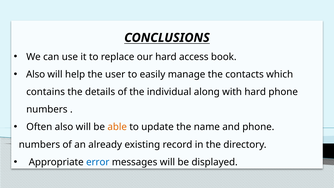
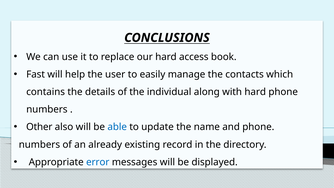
Also at (36, 74): Also -> Fast
Often: Often -> Other
able colour: orange -> blue
